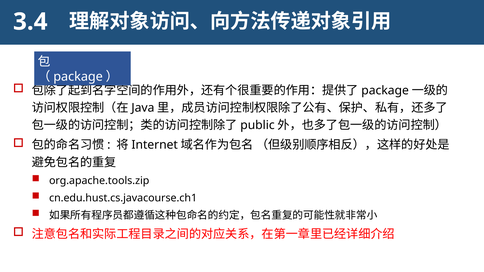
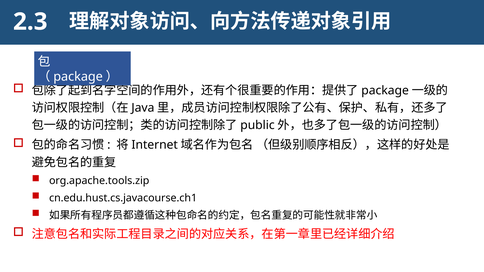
3.4: 3.4 -> 2.3
